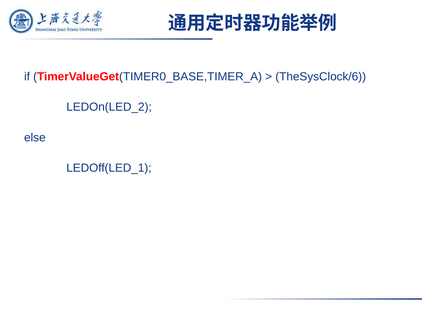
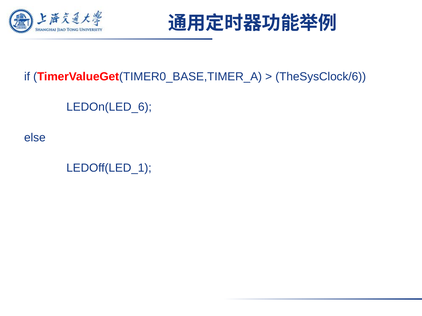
LEDOn(LED_2: LEDOn(LED_2 -> LEDOn(LED_6
